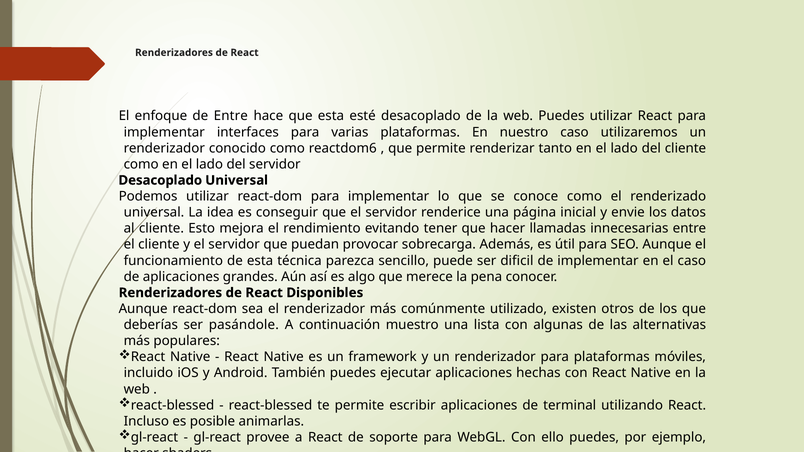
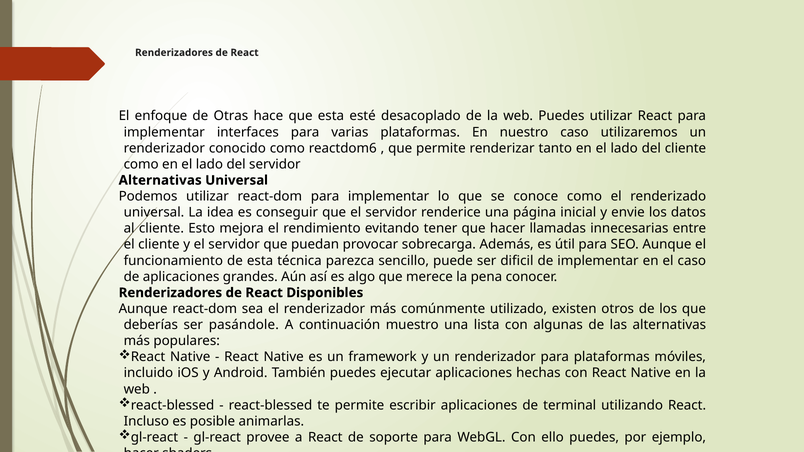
de Entre: Entre -> Otras
Desacoplado at (160, 180): Desacoplado -> Alternativas
